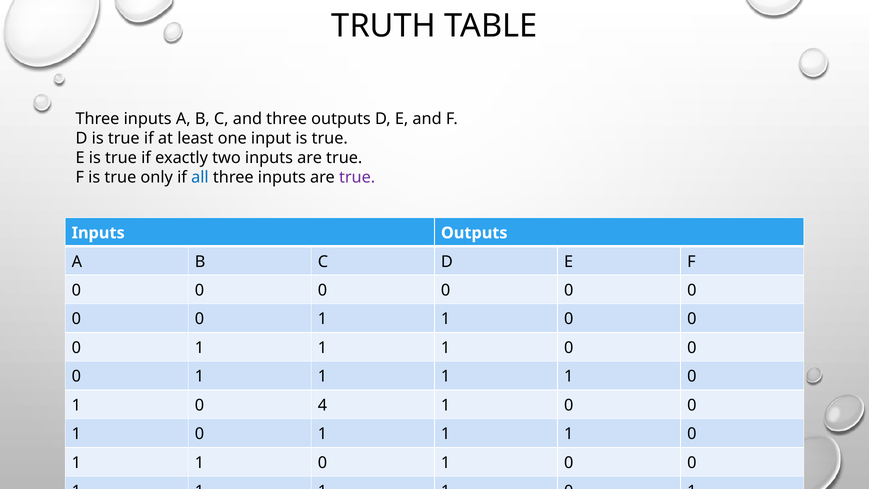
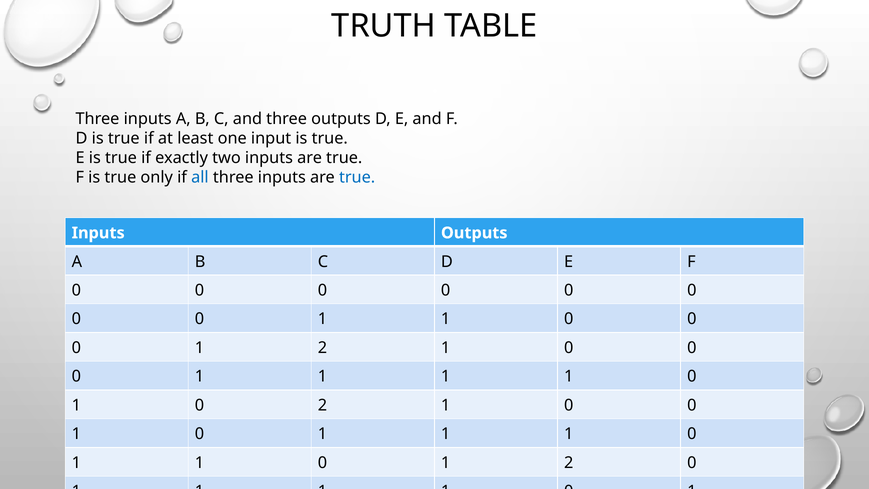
true at (357, 177) colour: purple -> blue
1 at (323, 348): 1 -> 2
0 4: 4 -> 2
0 at (569, 463): 0 -> 2
